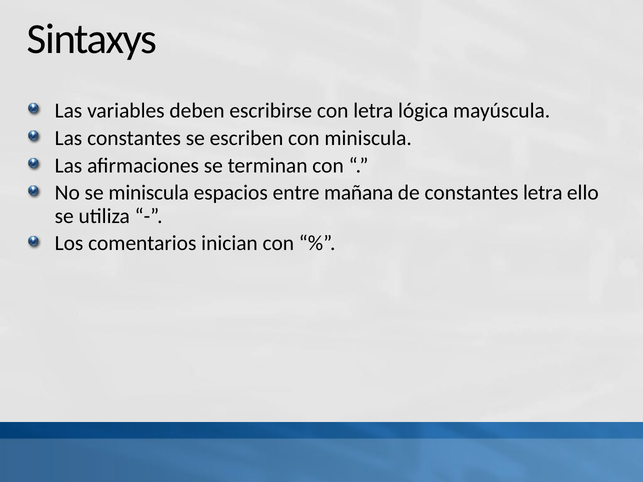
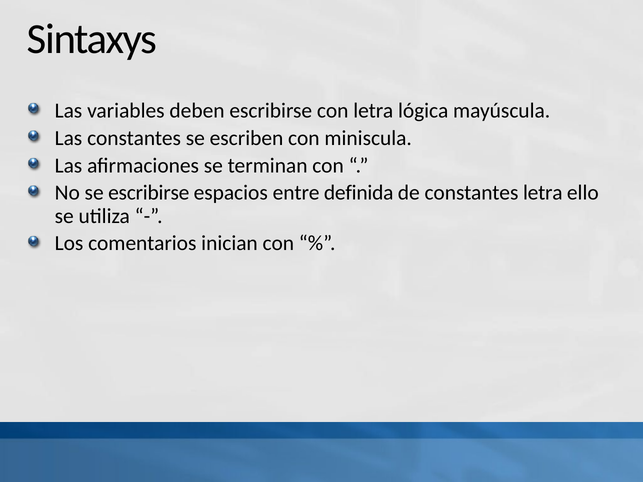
se miniscula: miniscula -> escribirse
mañana: mañana -> definida
